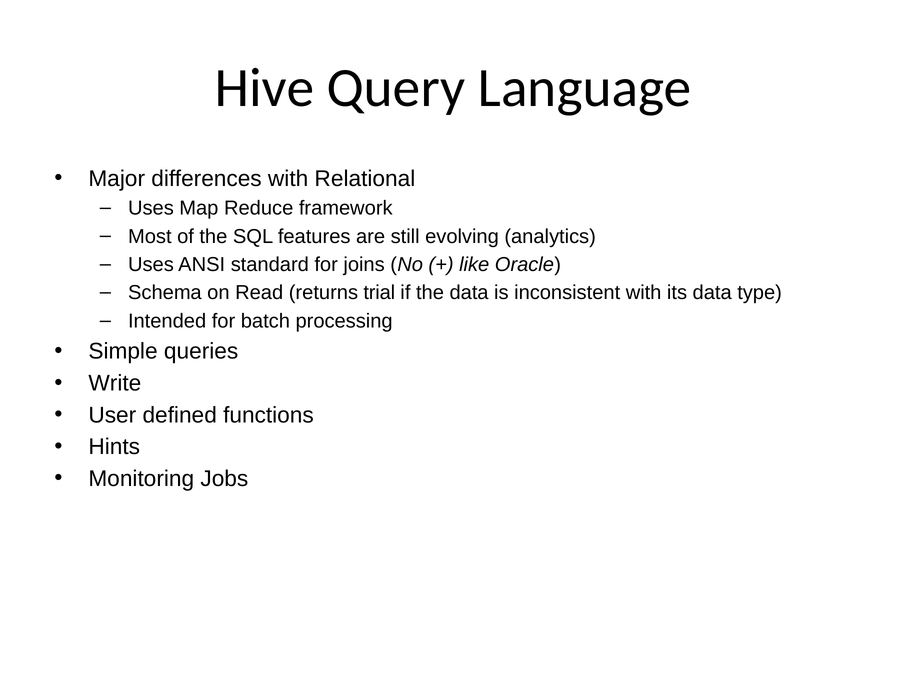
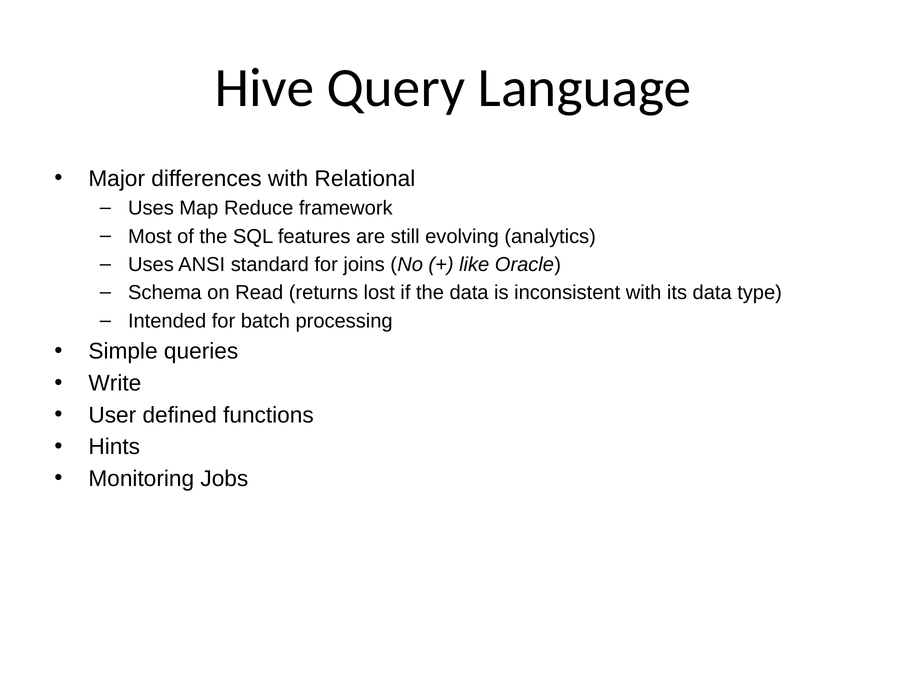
trial: trial -> lost
